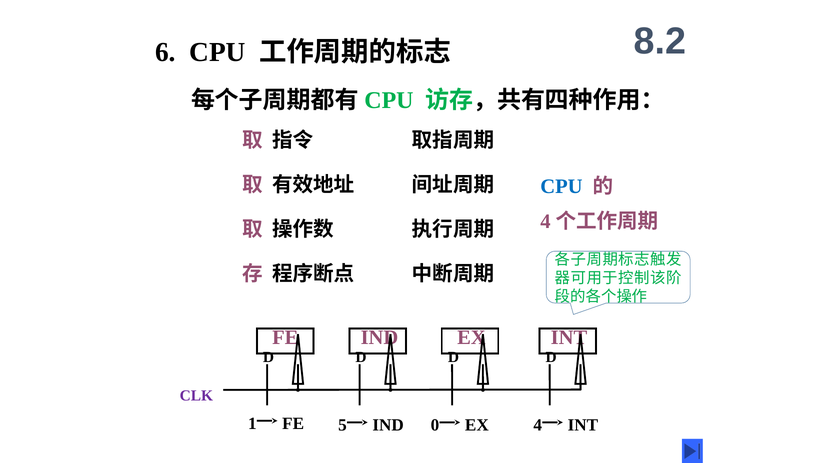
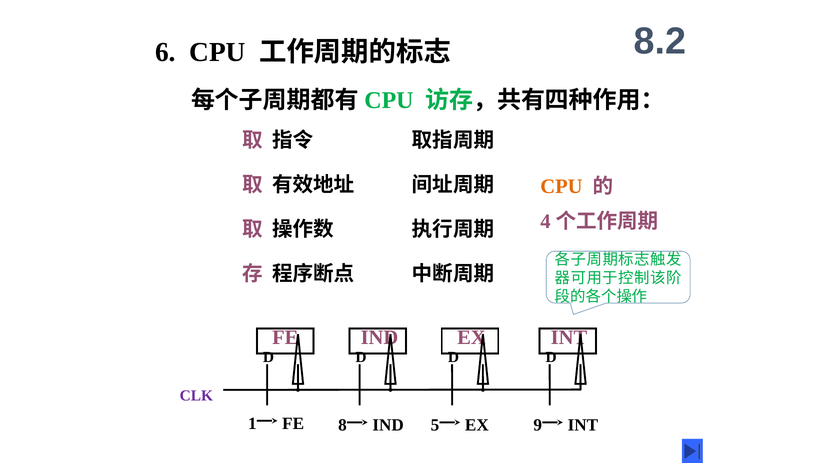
CPU at (561, 186) colour: blue -> orange
5: 5 -> 8
0: 0 -> 5
4: 4 -> 9
